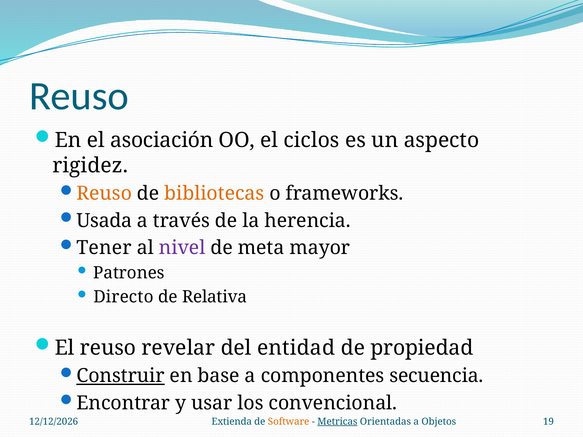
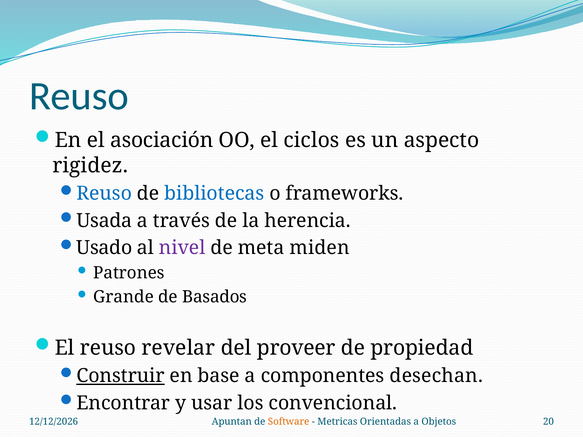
Reuso at (104, 194) colour: orange -> blue
bibliotecas colour: orange -> blue
Tener: Tener -> Usado
mayor: mayor -> miden
Directo: Directo -> Grande
Relativa: Relativa -> Basados
entidad: entidad -> proveer
secuencia: secuencia -> desechan
Extienda: Extienda -> Apuntan
Metricas underline: present -> none
19: 19 -> 20
